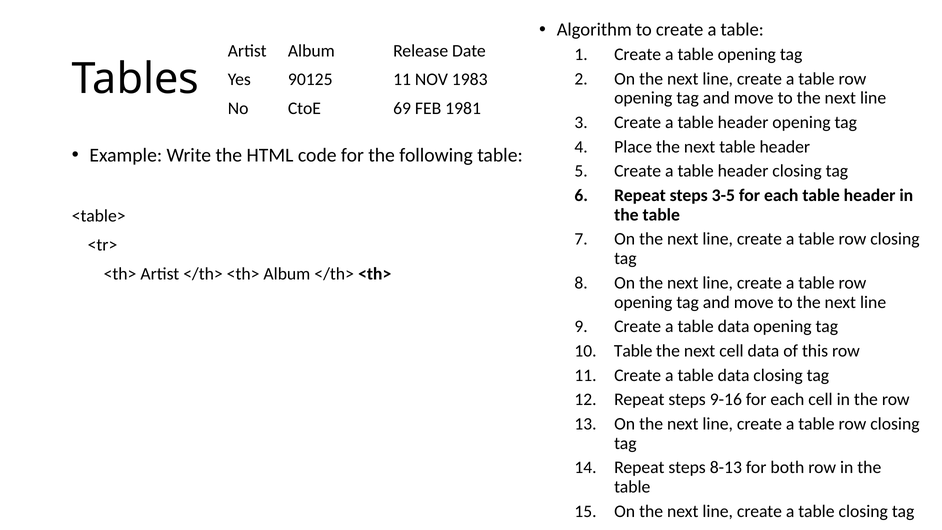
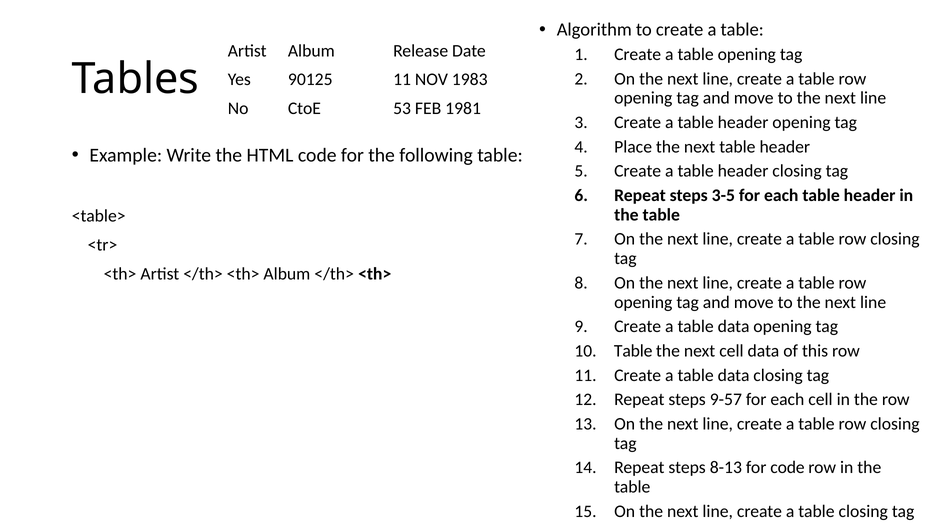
69: 69 -> 53
9-16: 9-16 -> 9-57
for both: both -> code
